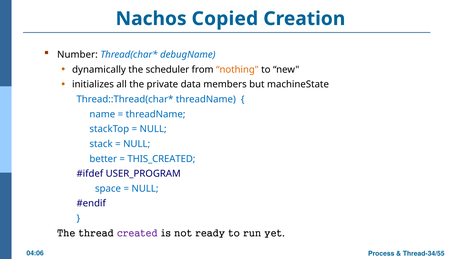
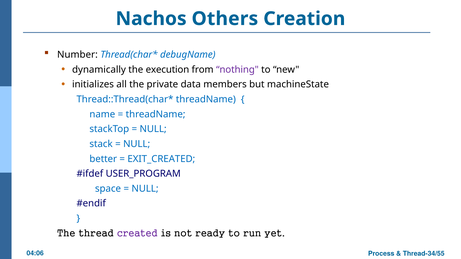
Copied: Copied -> Others
scheduler: scheduler -> execution
nothing colour: orange -> purple
THIS_CREATED: THIS_CREATED -> EXIT_CREATED
